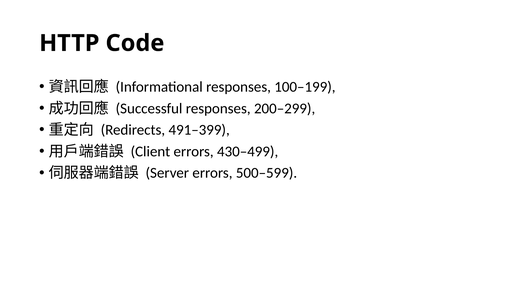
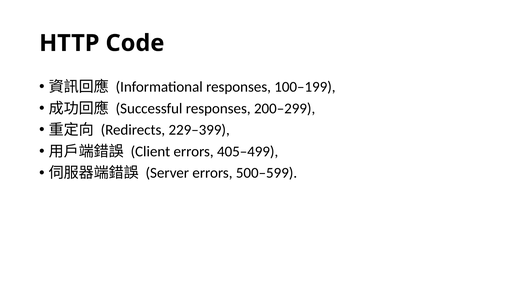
491–399: 491–399 -> 229–399
430–499: 430–499 -> 405–499
